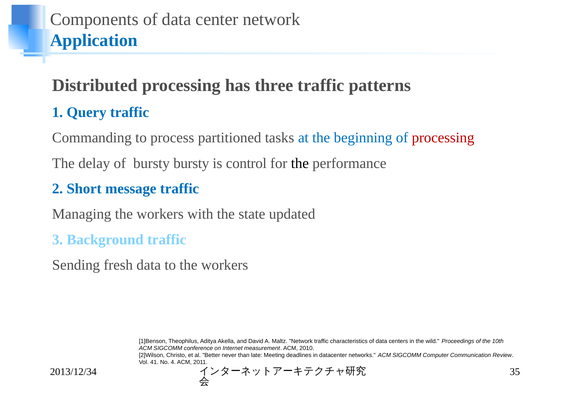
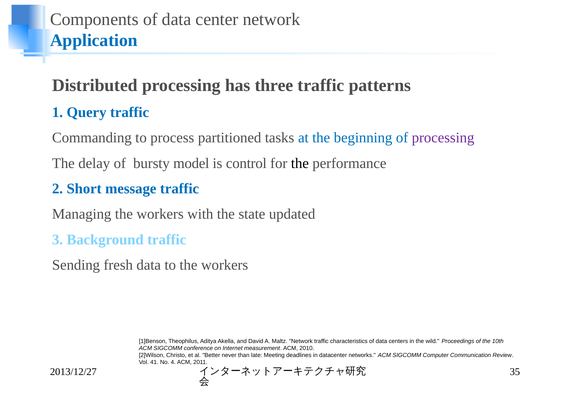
processing at (443, 138) colour: red -> purple
bursty bursty: bursty -> model
2013/12/34: 2013/12/34 -> 2013/12/27
